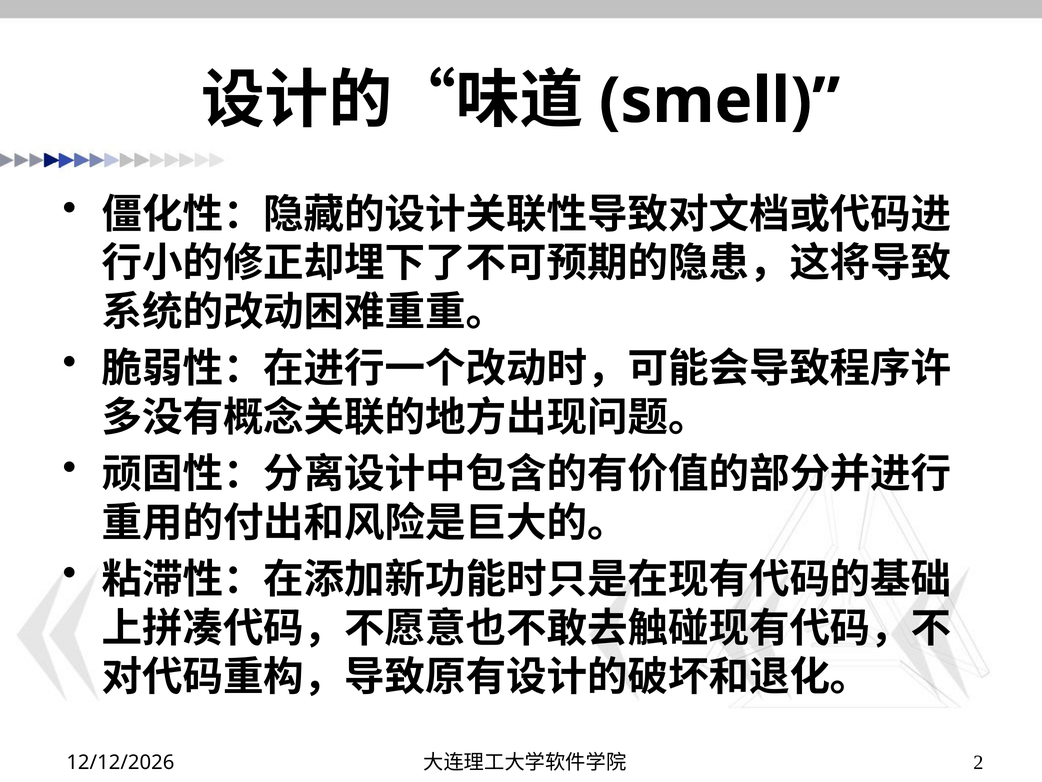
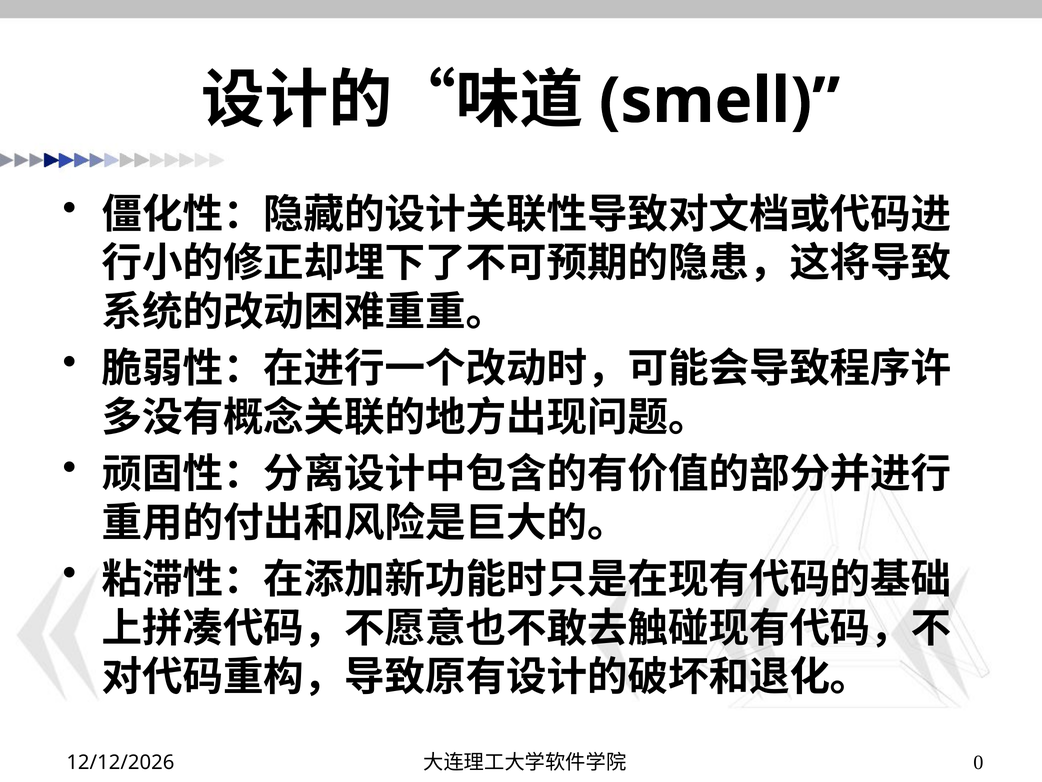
2: 2 -> 0
